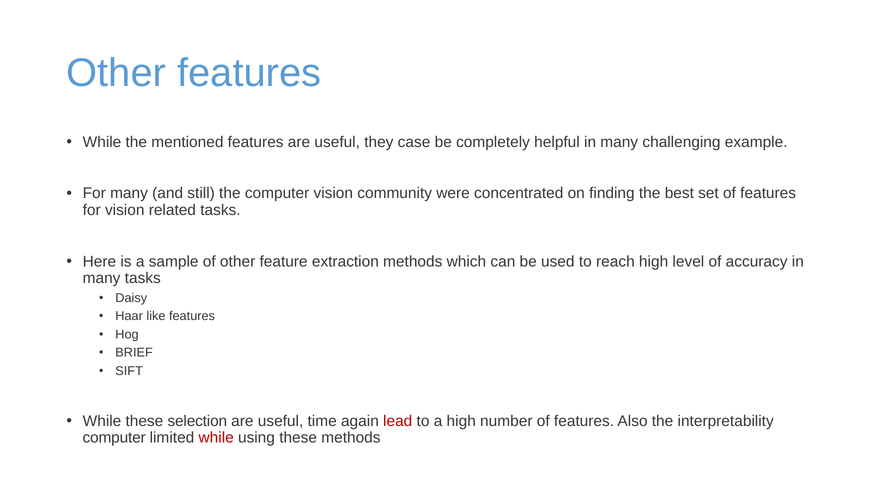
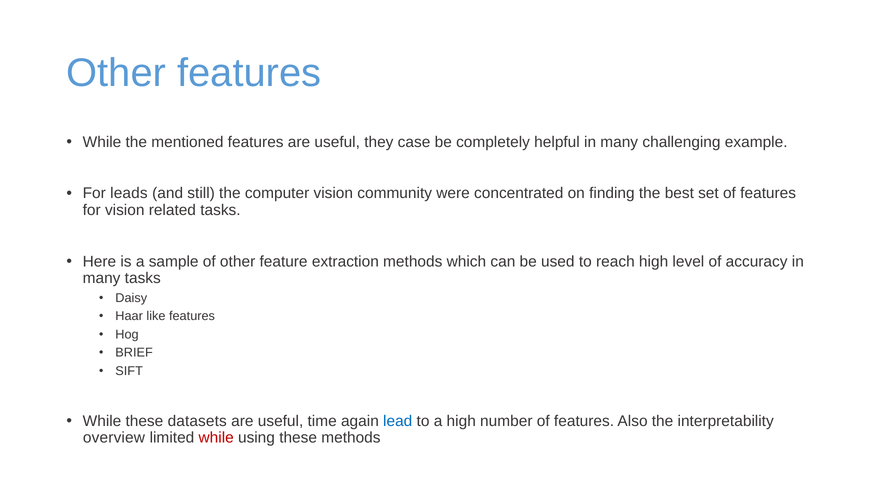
For many: many -> leads
selection: selection -> datasets
lead colour: red -> blue
computer at (114, 438): computer -> overview
